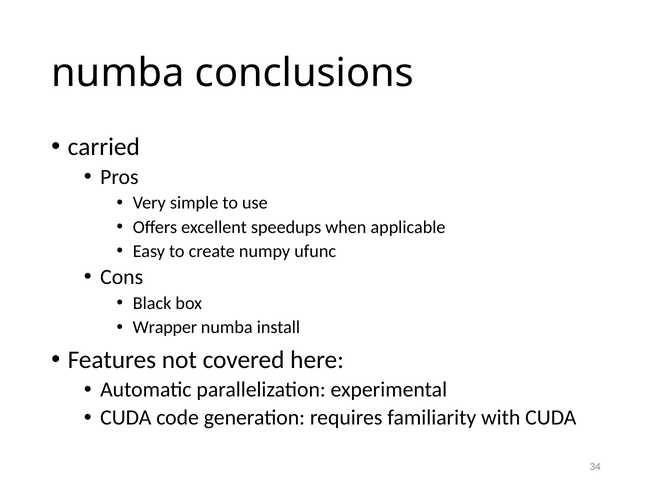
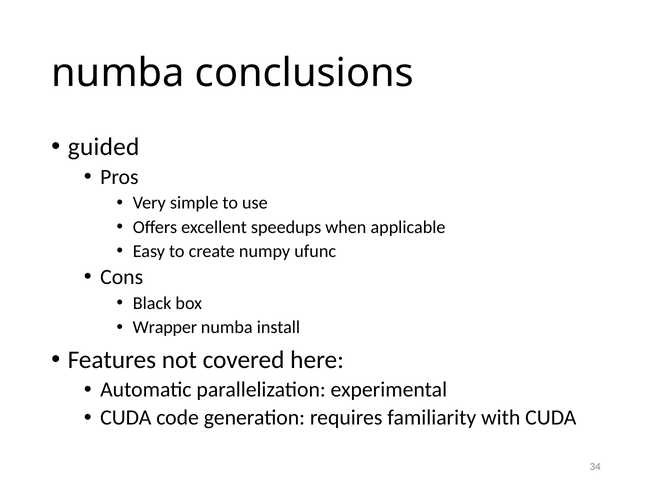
carried: carried -> guided
